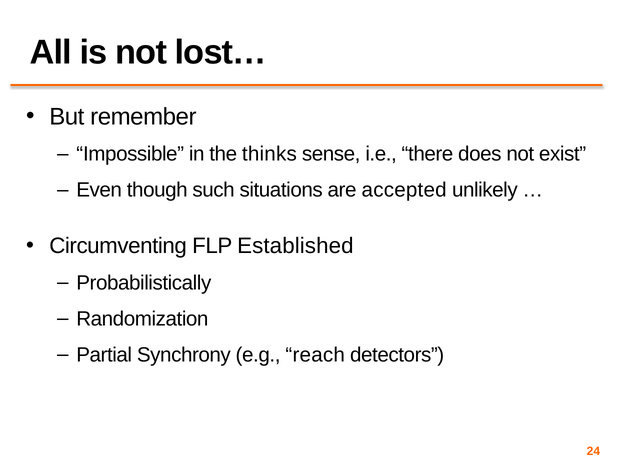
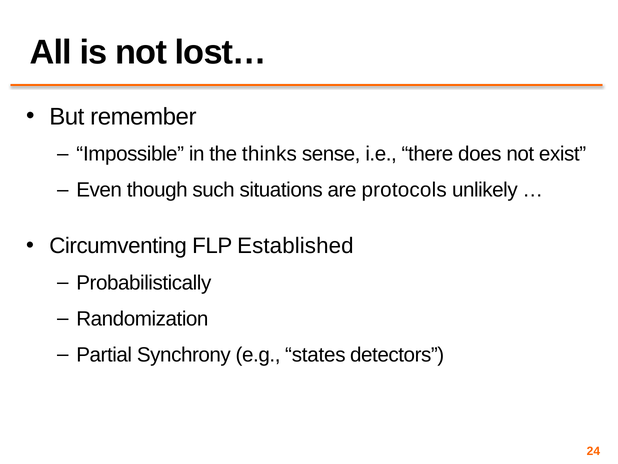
accepted: accepted -> protocols
reach: reach -> states
